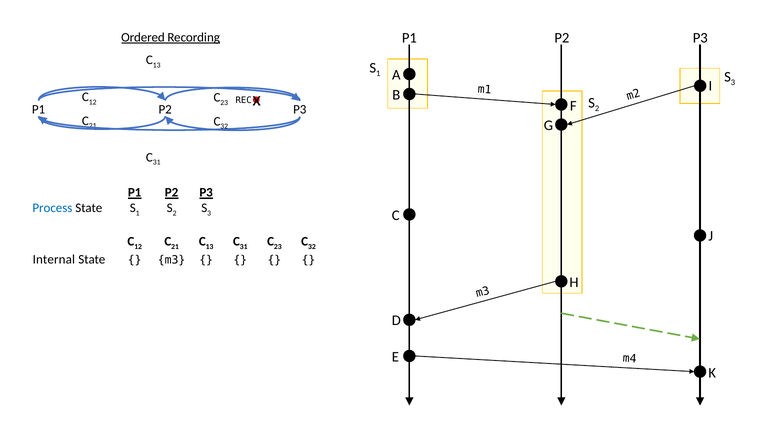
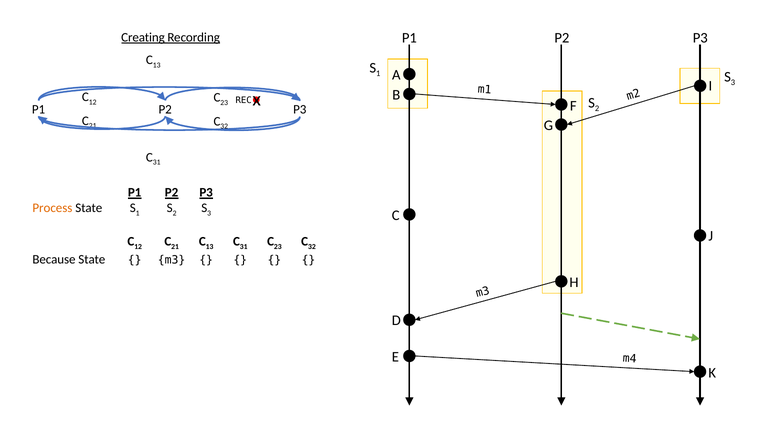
Ordered: Ordered -> Creating
Process colour: blue -> orange
Internal: Internal -> Because
